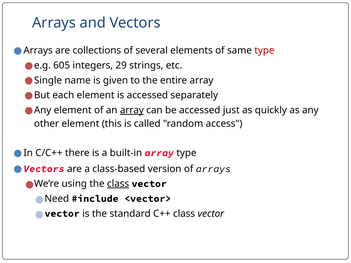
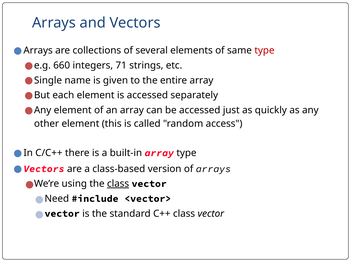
605: 605 -> 660
29: 29 -> 71
array at (132, 110) underline: present -> none
